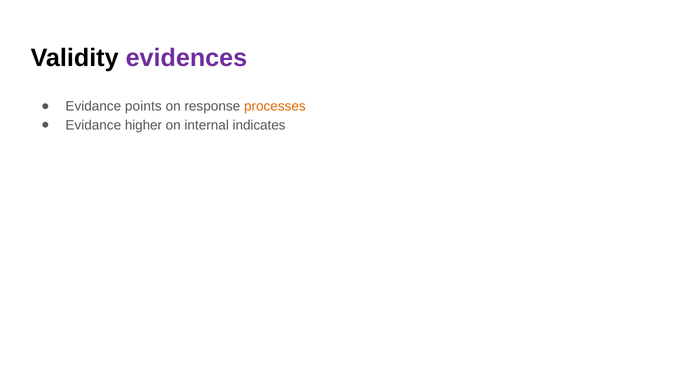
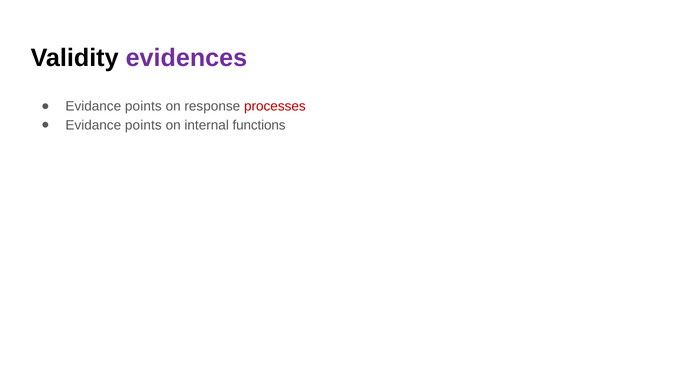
processes colour: orange -> red
higher at (143, 125): higher -> points
indicates: indicates -> functions
